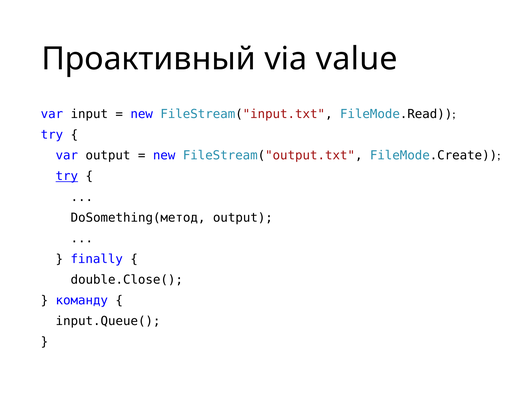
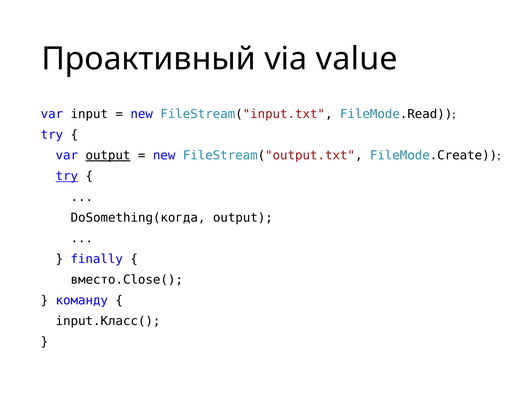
output at (108, 156) underline: none -> present
DoSomething(метод: DoSomething(метод -> DoSomething(когда
double.Close(: double.Close( -> вместо.Close(
input.Queue(: input.Queue( -> input.Класс(
